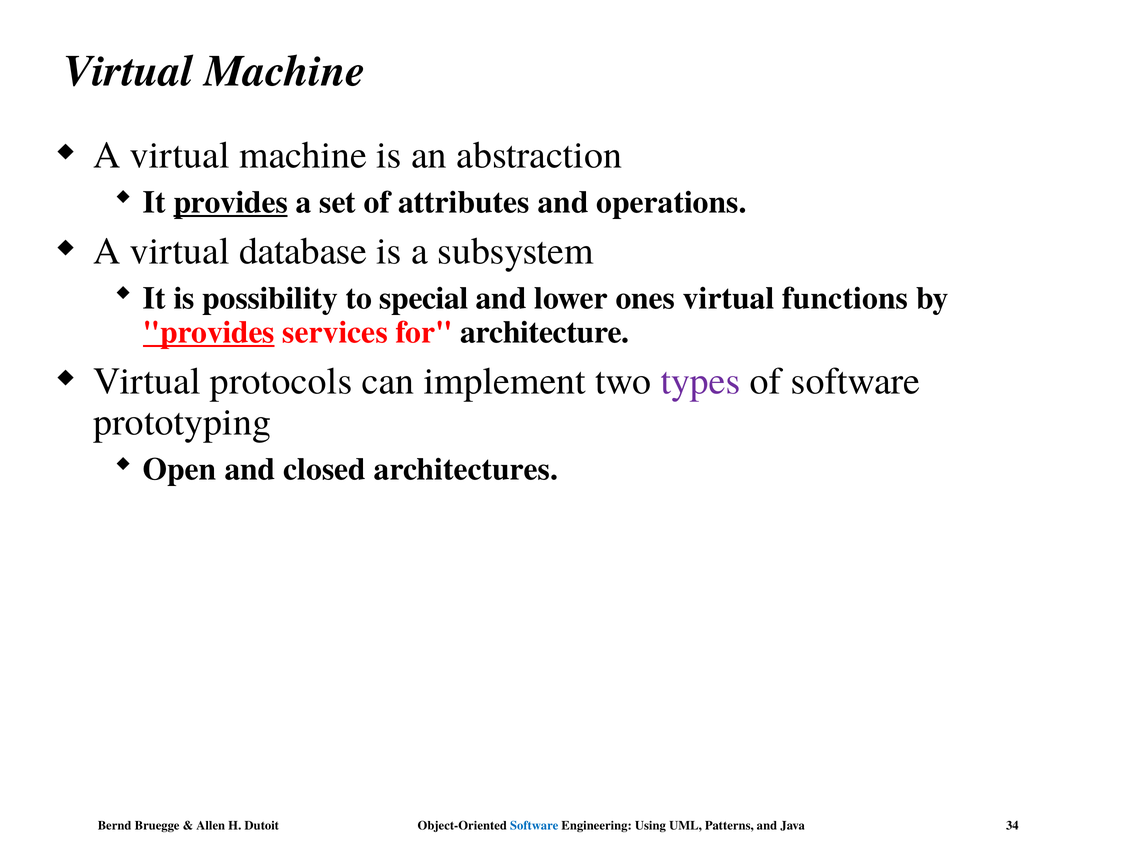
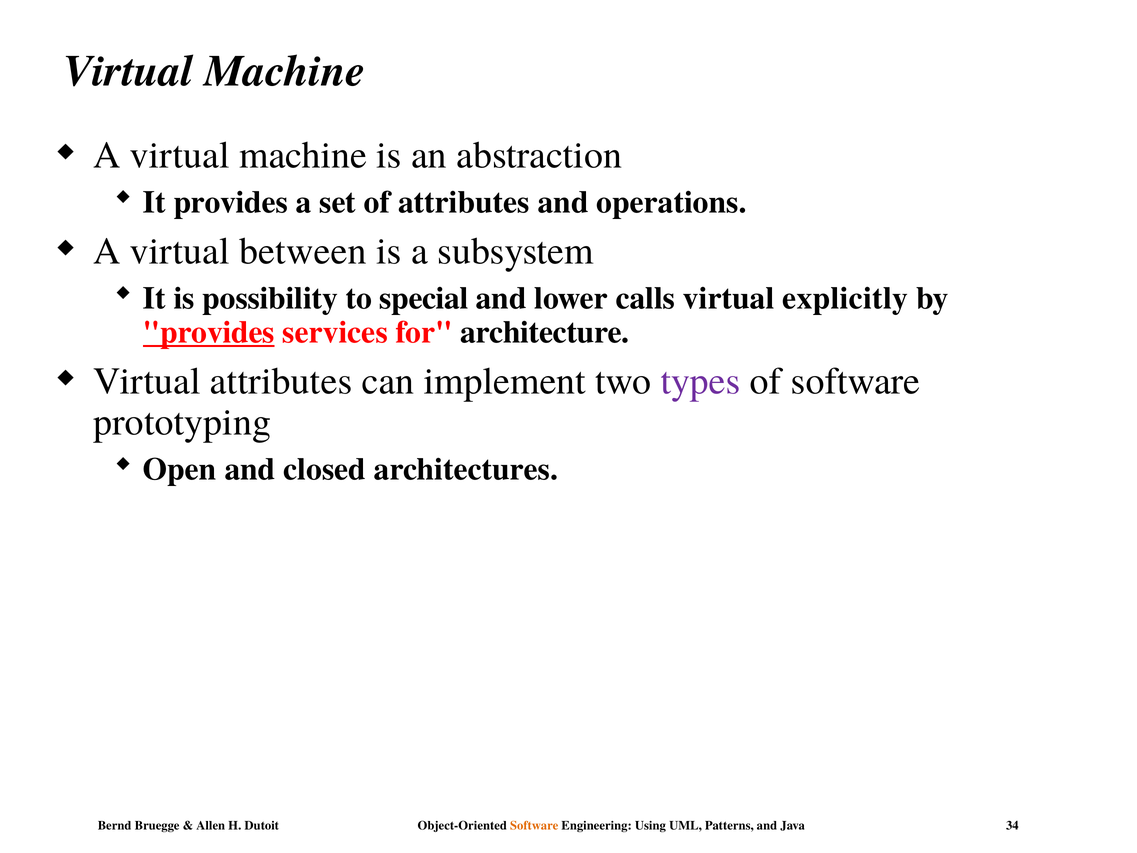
provides at (231, 202) underline: present -> none
database: database -> between
ones: ones -> calls
functions: functions -> explicitly
Virtual protocols: protocols -> attributes
Software at (534, 825) colour: blue -> orange
